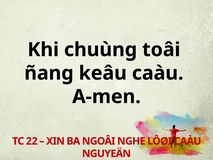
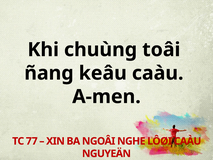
22: 22 -> 77
